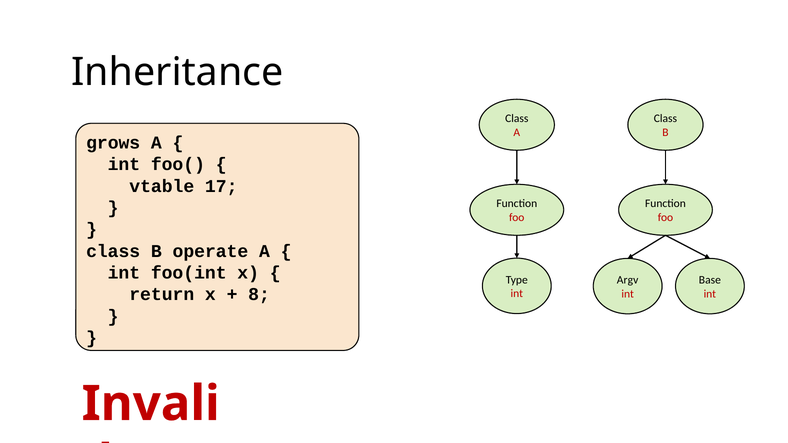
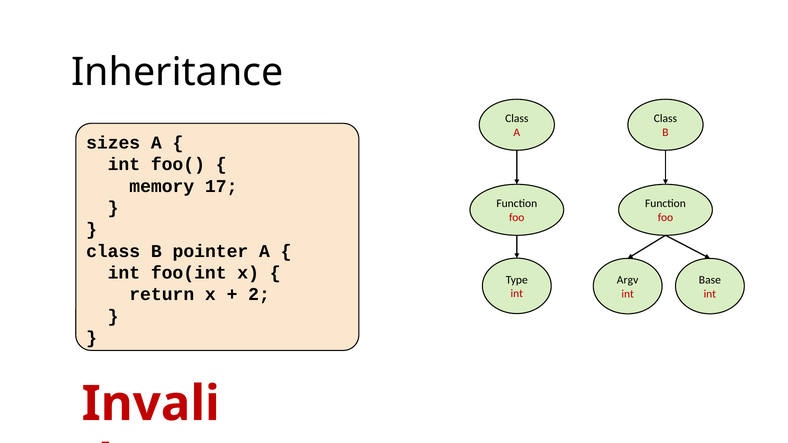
grows: grows -> sizes
vtable: vtable -> memory
operate: operate -> pointer
8: 8 -> 2
